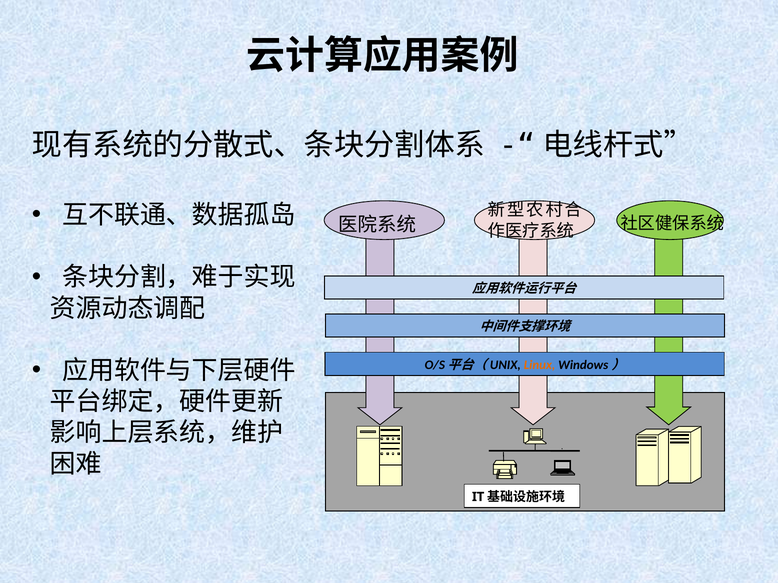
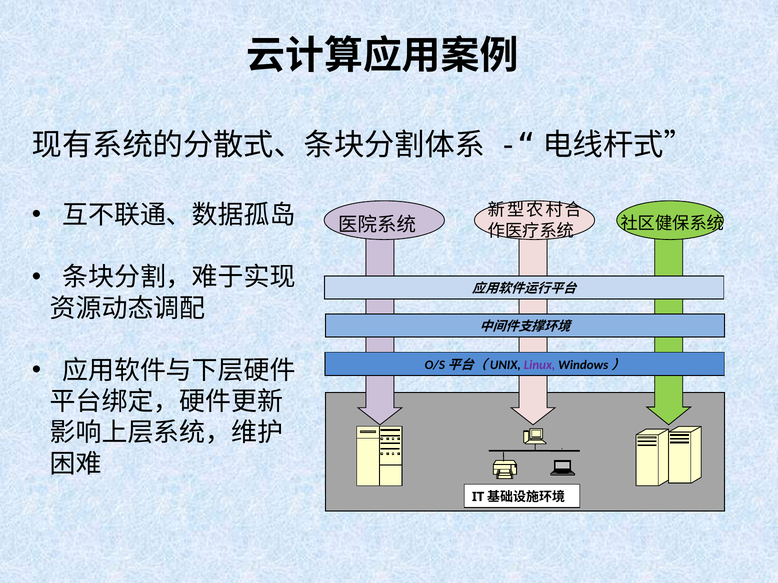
Linux colour: orange -> purple
